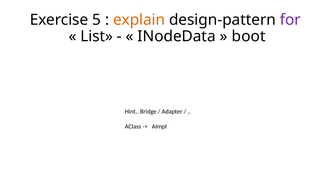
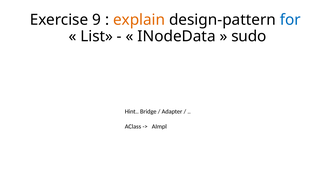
5: 5 -> 9
for colour: purple -> blue
boot: boot -> sudo
